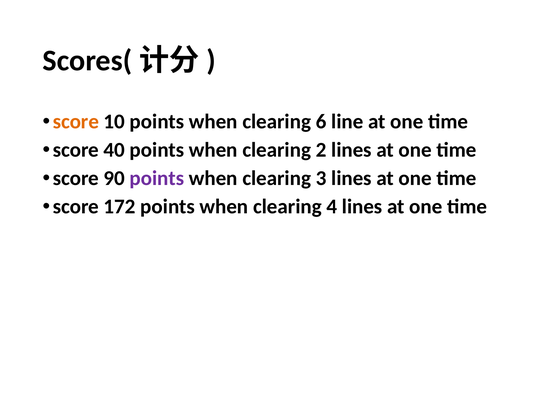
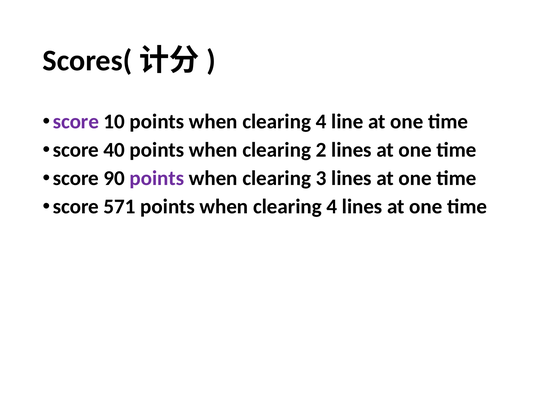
score at (76, 122) colour: orange -> purple
6 at (321, 122): 6 -> 4
172: 172 -> 571
